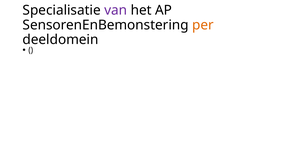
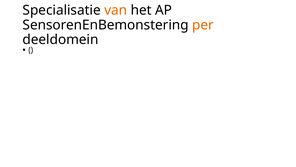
van colour: purple -> orange
